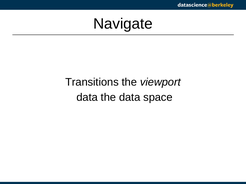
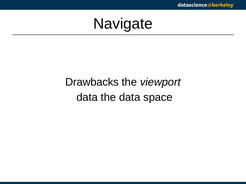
Transitions: Transitions -> Drawbacks
